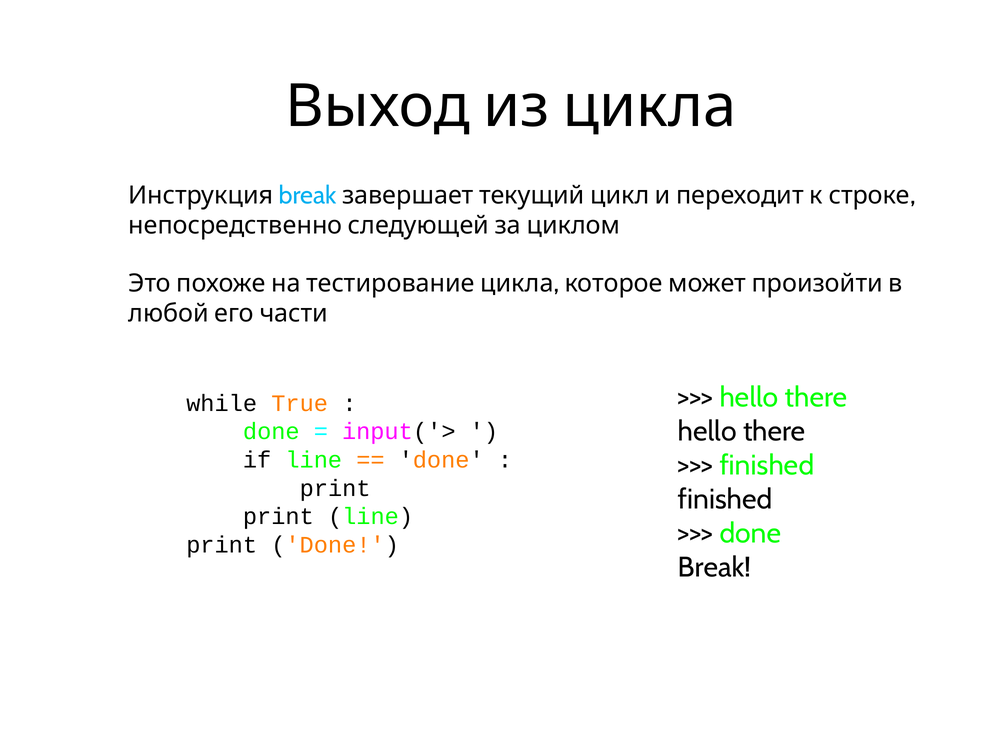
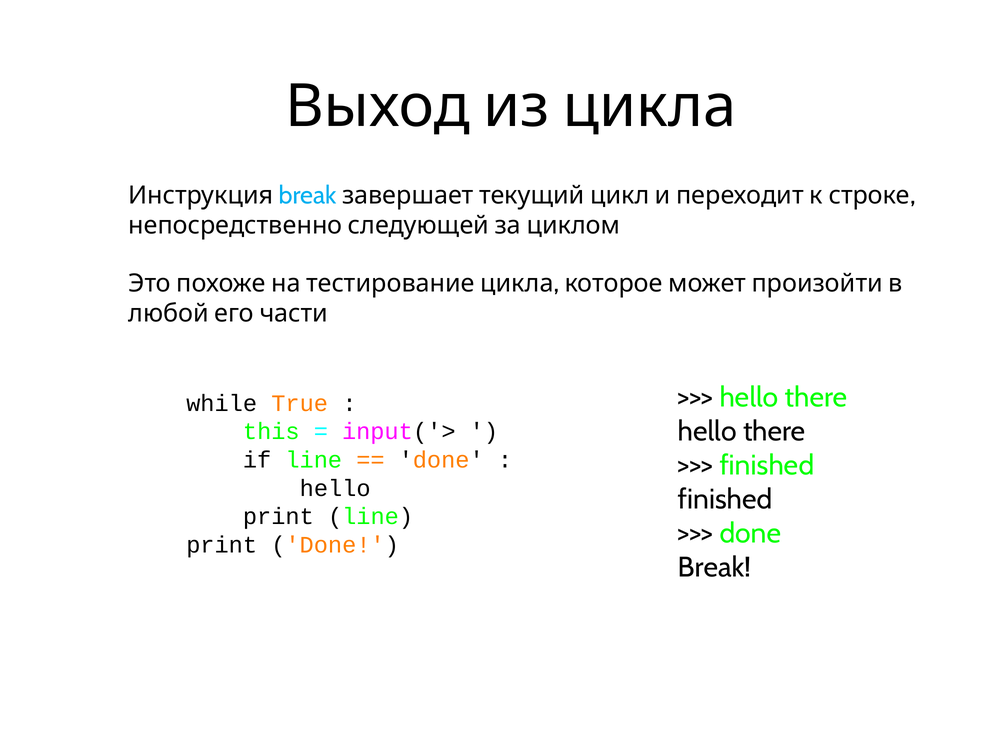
done at (271, 432): done -> this
print at (335, 488): print -> hello
